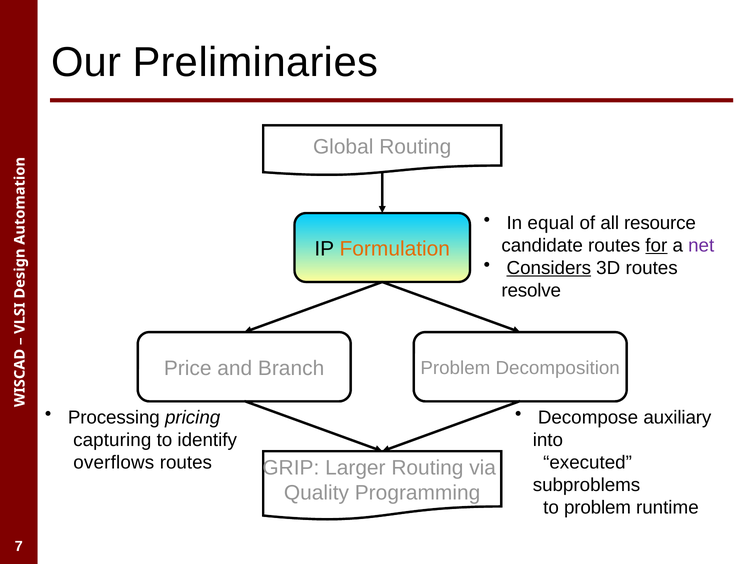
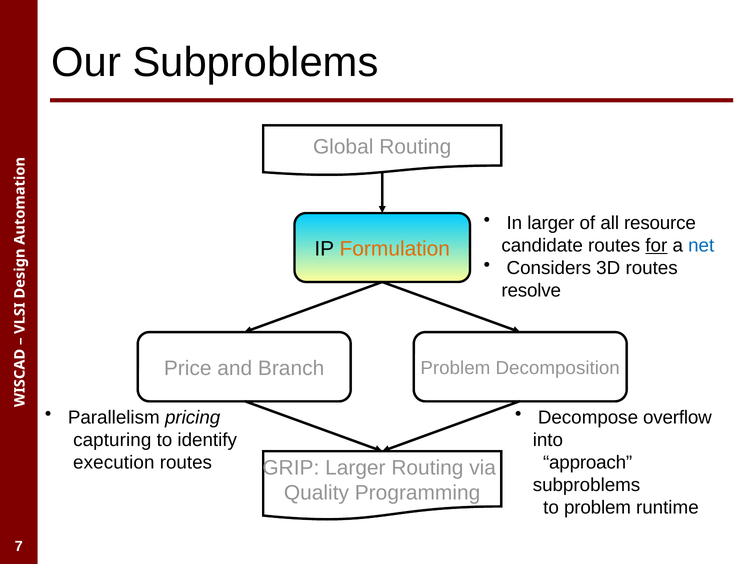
Our Preliminaries: Preliminaries -> Subproblems
In equal: equal -> larger
net colour: purple -> blue
Considers underline: present -> none
Processing: Processing -> Parallelism
auxiliary: auxiliary -> overflow
overflows at (114, 462): overflows -> execution
executed: executed -> approach
